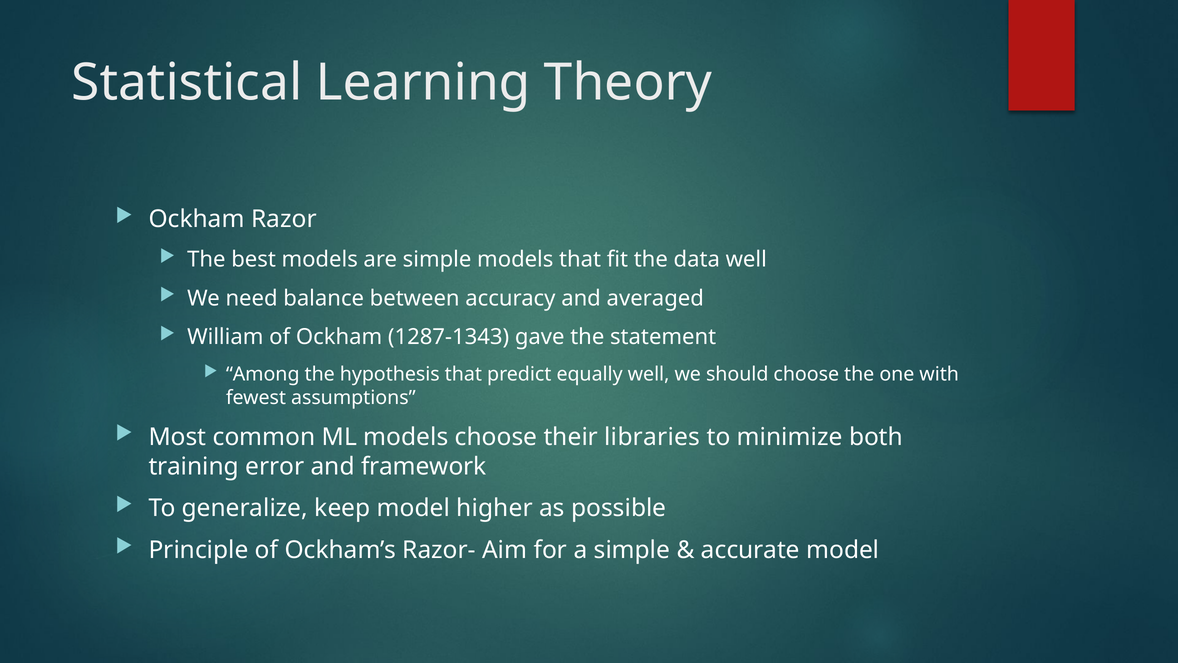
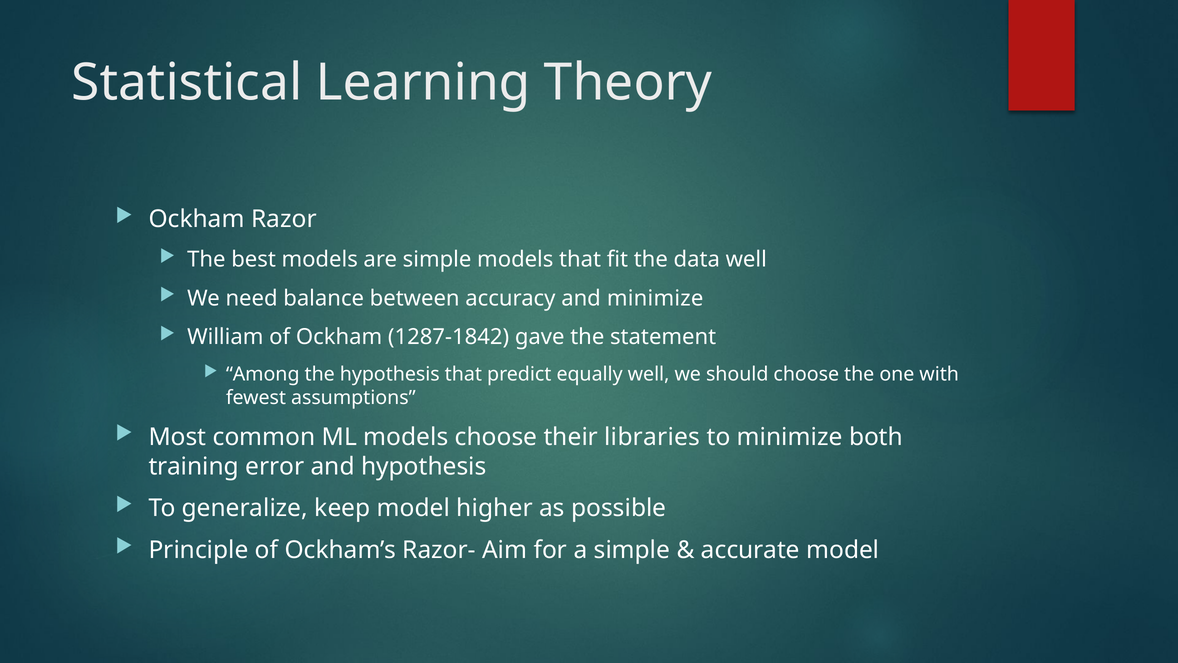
and averaged: averaged -> minimize
1287-1343: 1287-1343 -> 1287-1842
and framework: framework -> hypothesis
